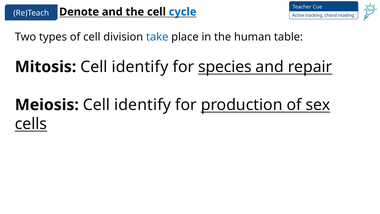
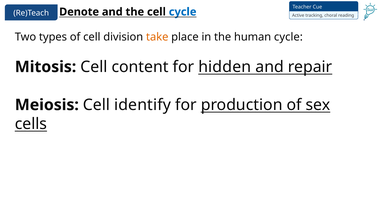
take colour: blue -> orange
human table: table -> cycle
Mitosis Cell identify: identify -> content
species: species -> hidden
